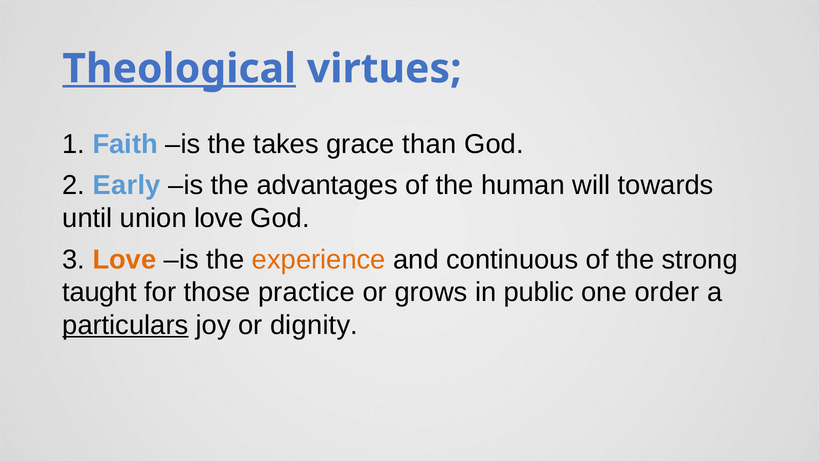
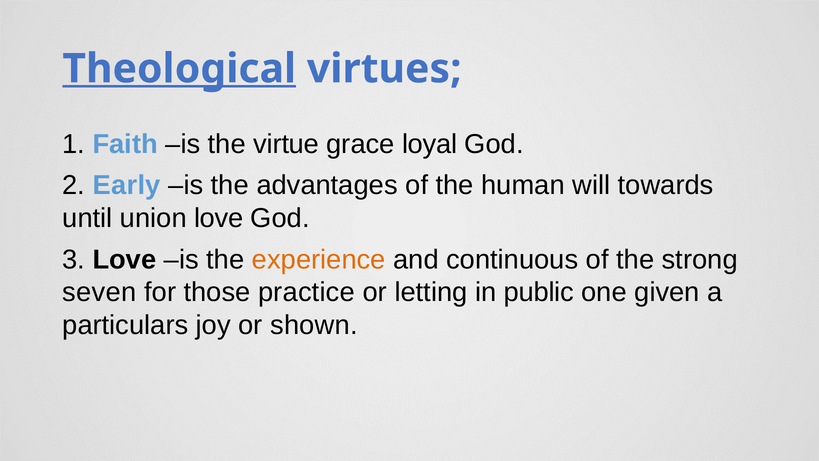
takes: takes -> virtue
than: than -> loyal
Love at (124, 259) colour: orange -> black
taught: taught -> seven
grows: grows -> letting
order: order -> given
particulars underline: present -> none
dignity: dignity -> shown
